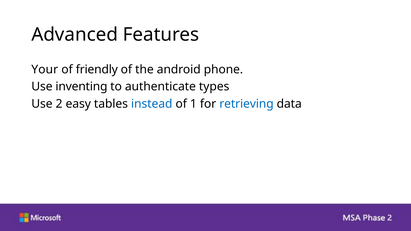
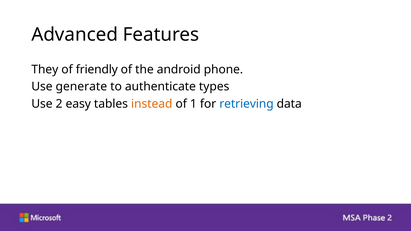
Your: Your -> They
inventing: inventing -> generate
instead colour: blue -> orange
